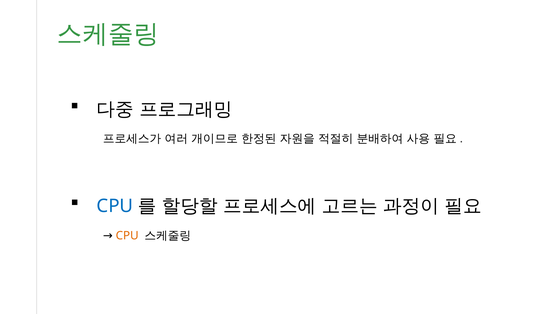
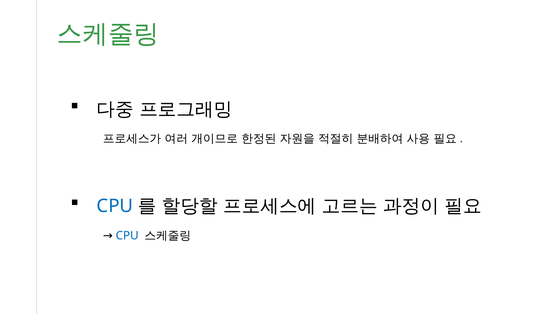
CPU at (127, 235) colour: orange -> blue
